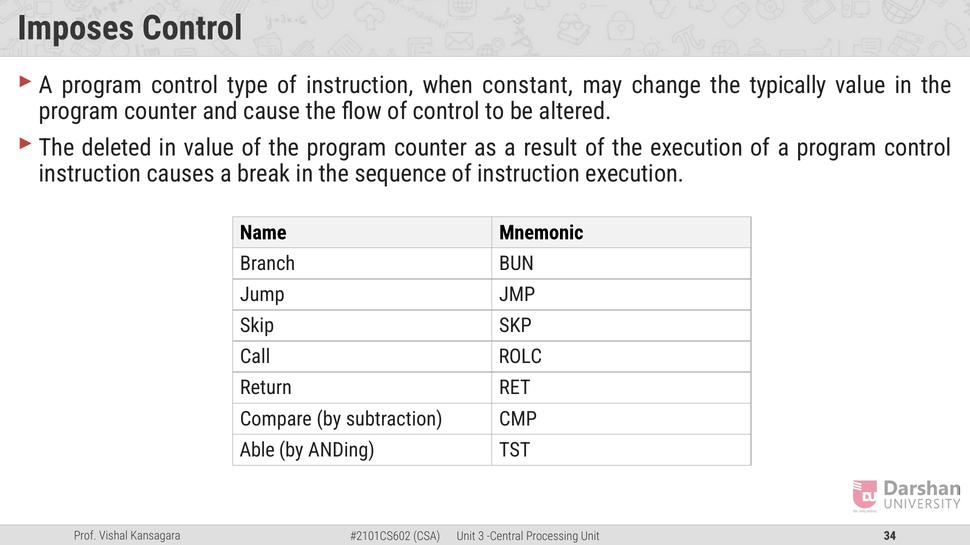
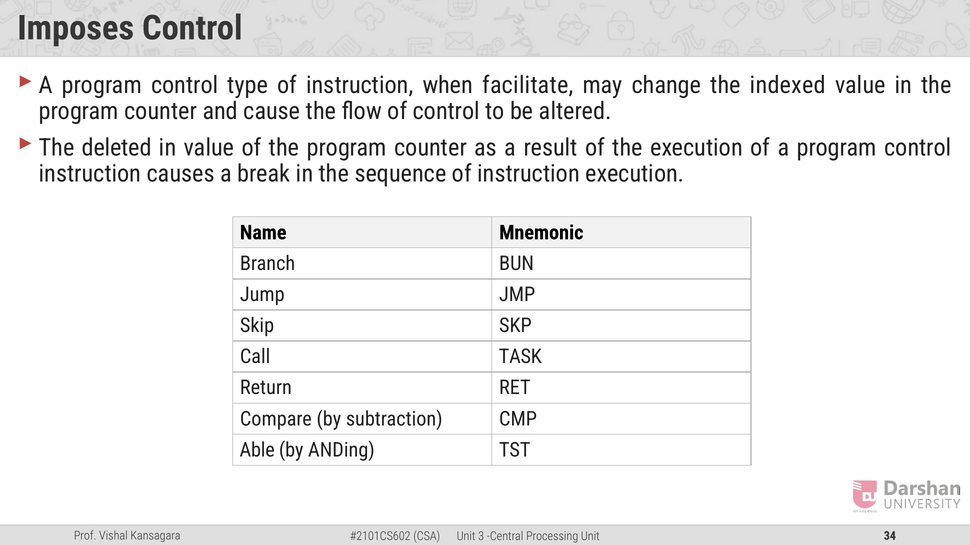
constant: constant -> facilitate
typically: typically -> indexed
ROLC: ROLC -> TASK
